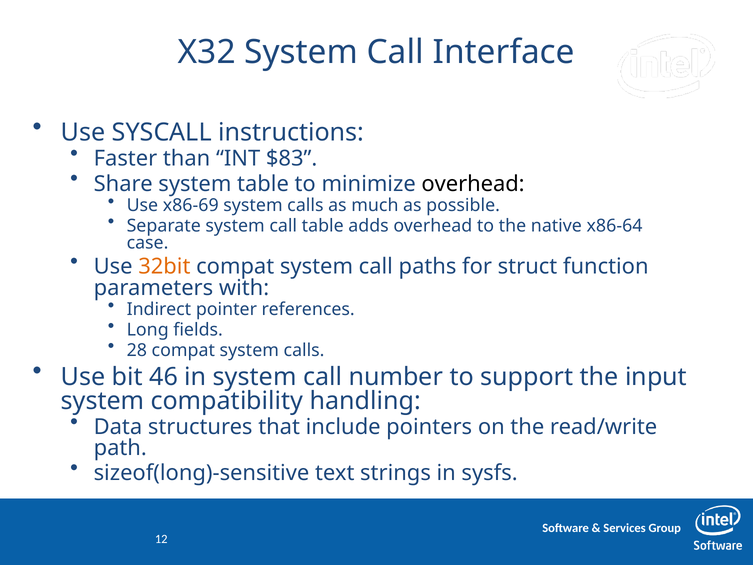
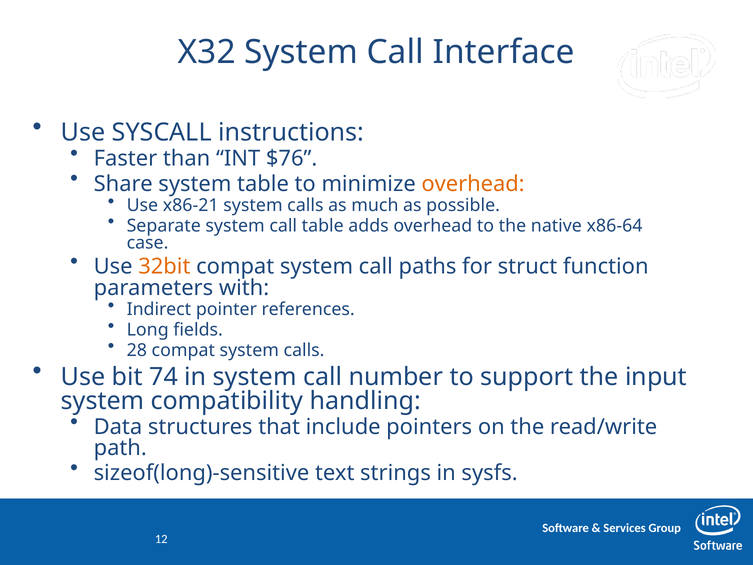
$83: $83 -> $76
overhead at (473, 184) colour: black -> orange
x86-69: x86-69 -> x86-21
46: 46 -> 74
